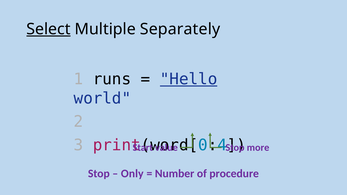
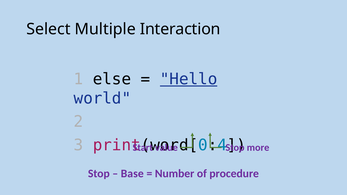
Select underline: present -> none
Separately: Separately -> Interaction
runs: runs -> else
Only: Only -> Base
